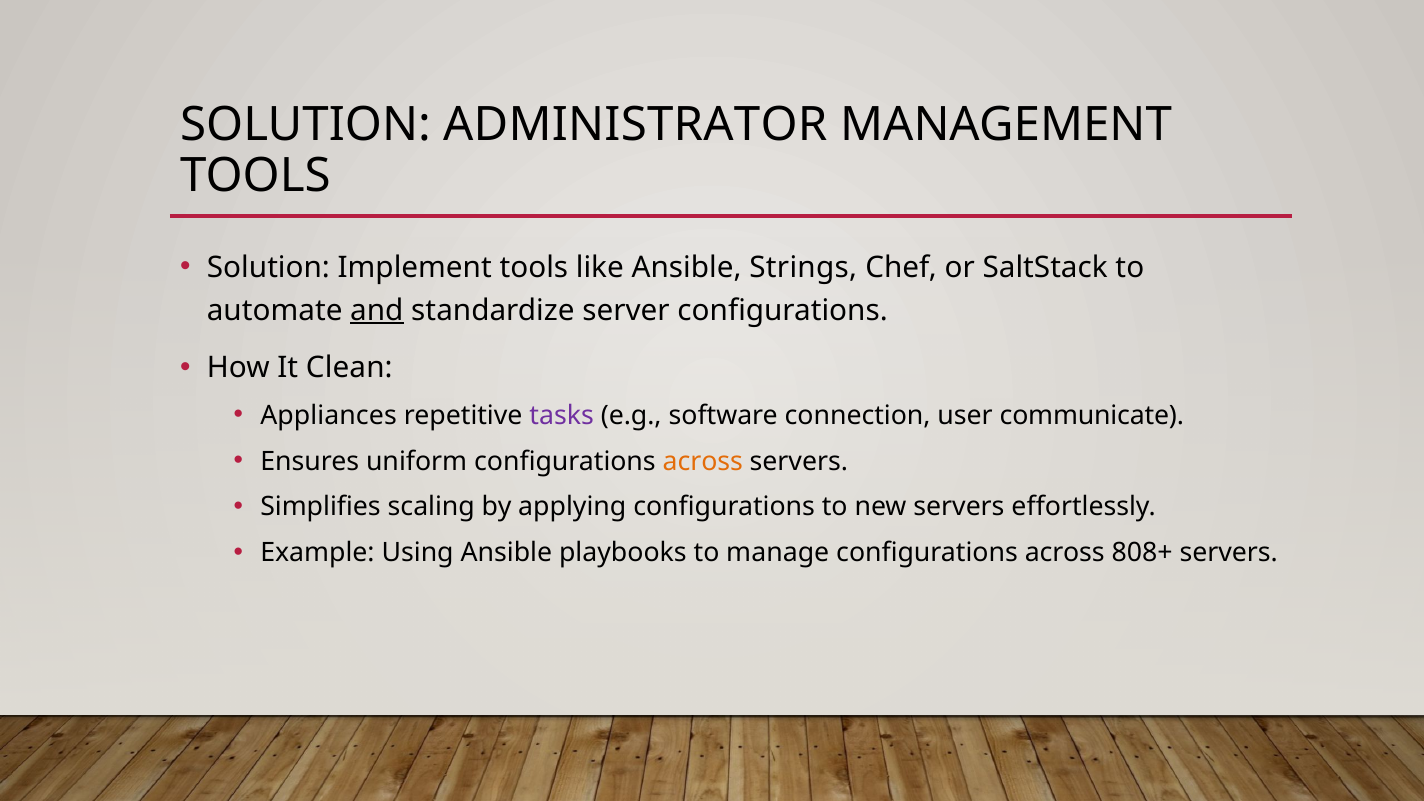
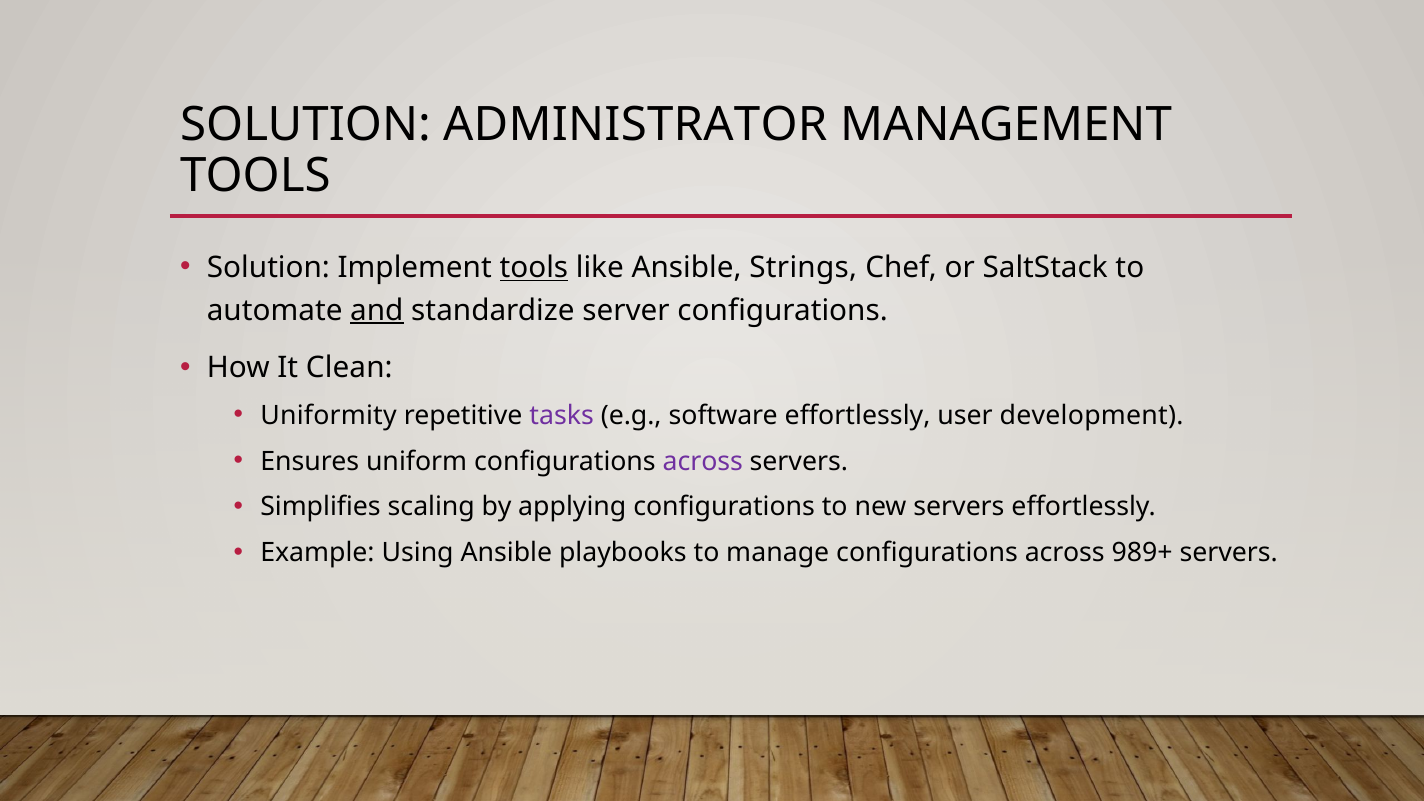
tools at (534, 268) underline: none -> present
Appliances: Appliances -> Uniformity
software connection: connection -> effortlessly
communicate: communicate -> development
across at (703, 461) colour: orange -> purple
808+: 808+ -> 989+
